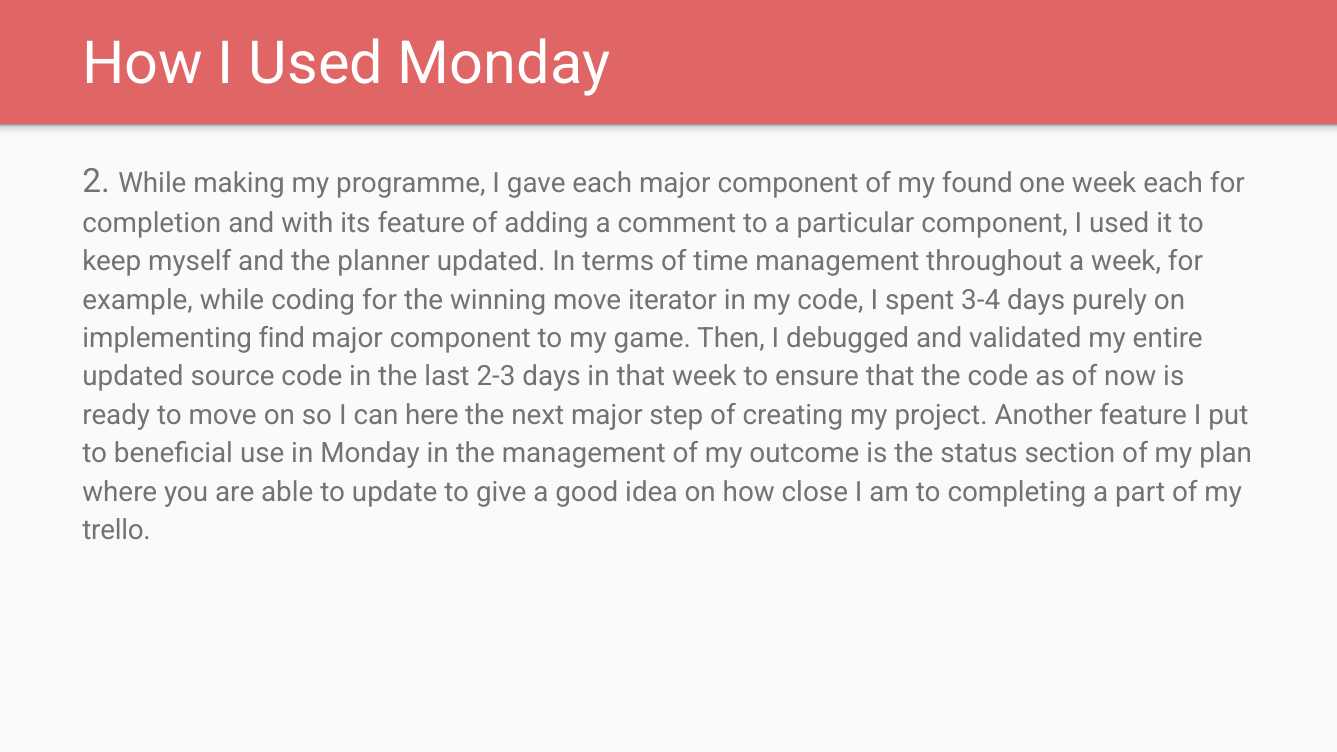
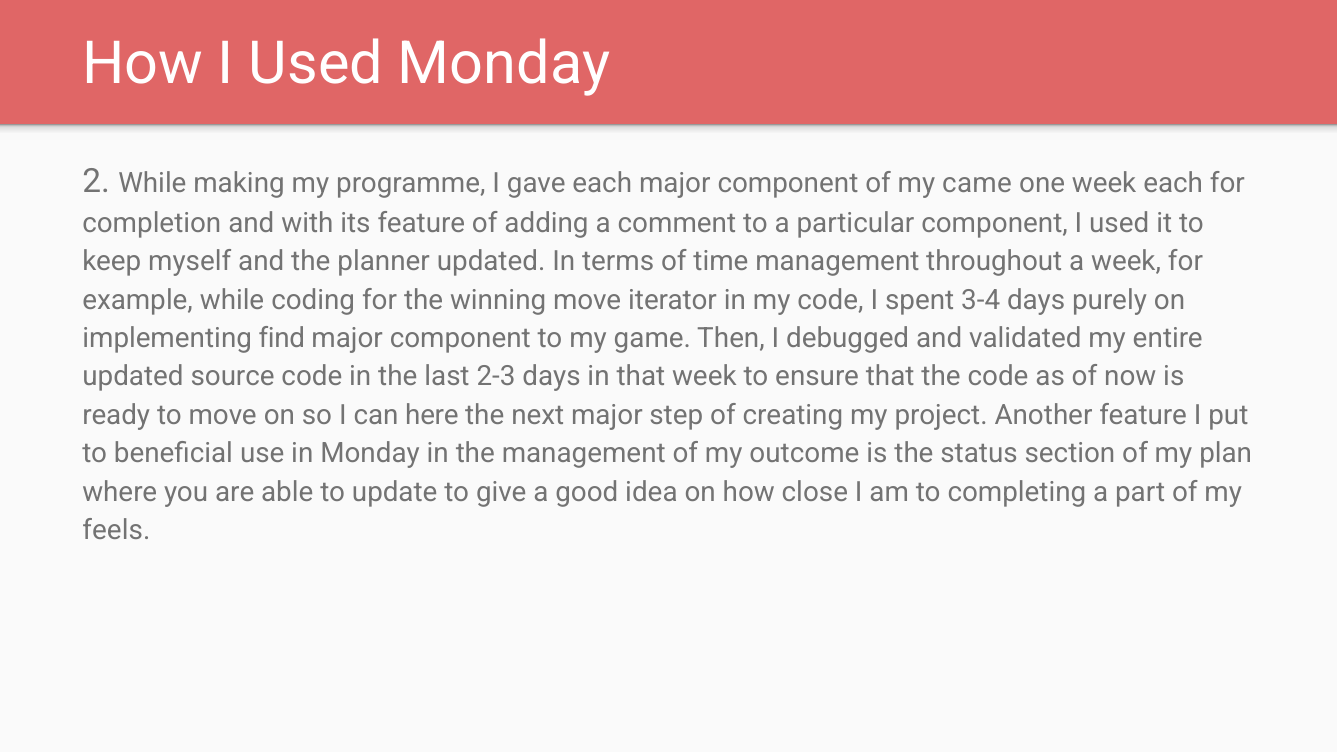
found: found -> came
trello: trello -> feels
